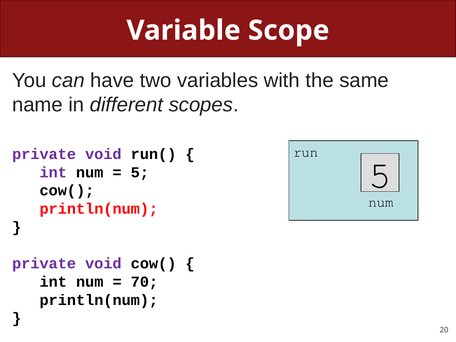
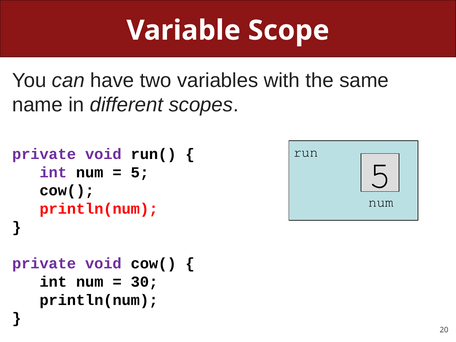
70: 70 -> 30
